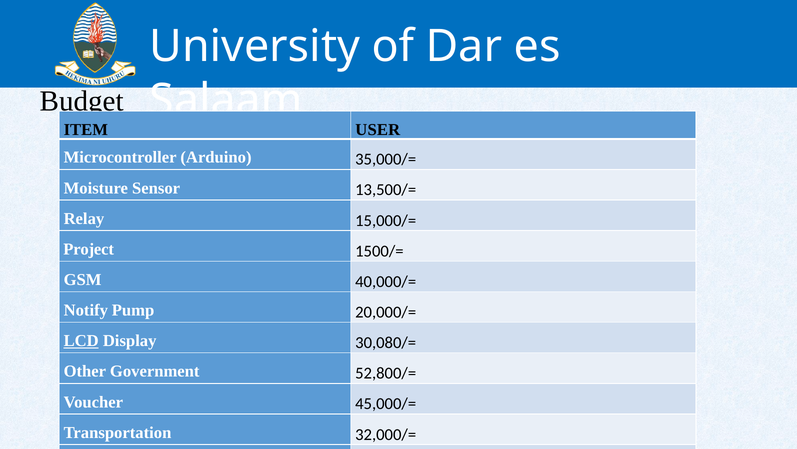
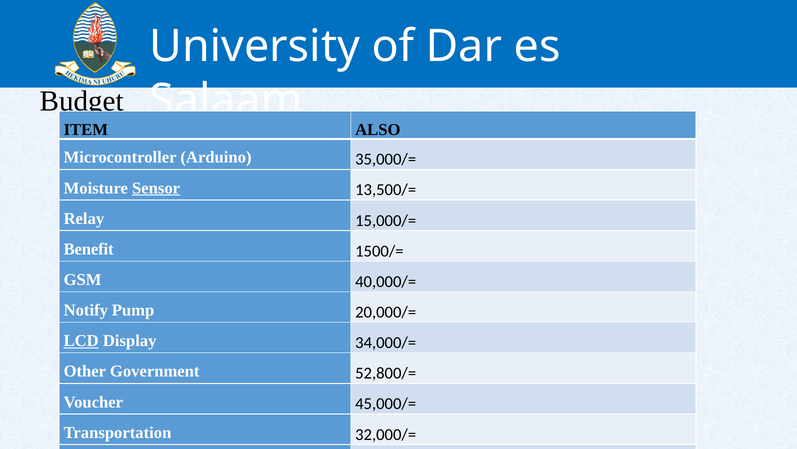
USER: USER -> ALSO
Sensor underline: none -> present
Project: Project -> Benefit
30,080/=: 30,080/= -> 34,000/=
